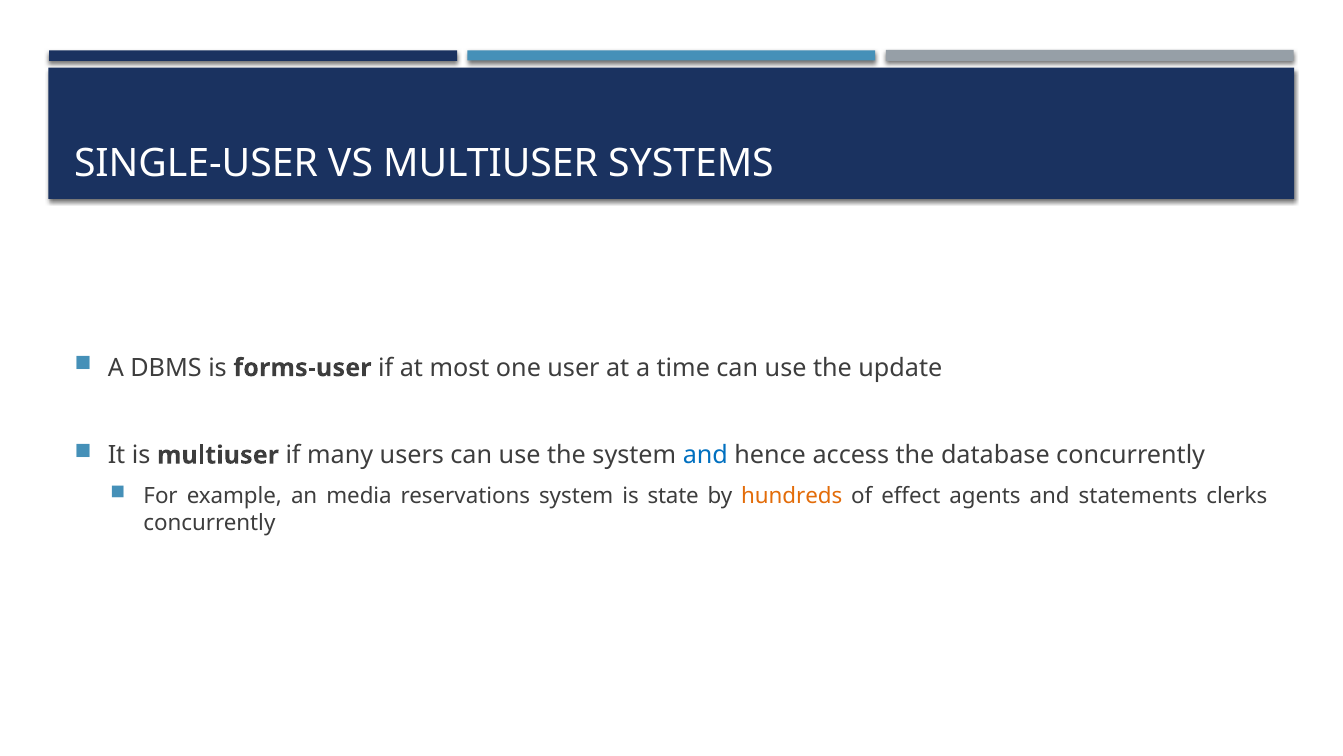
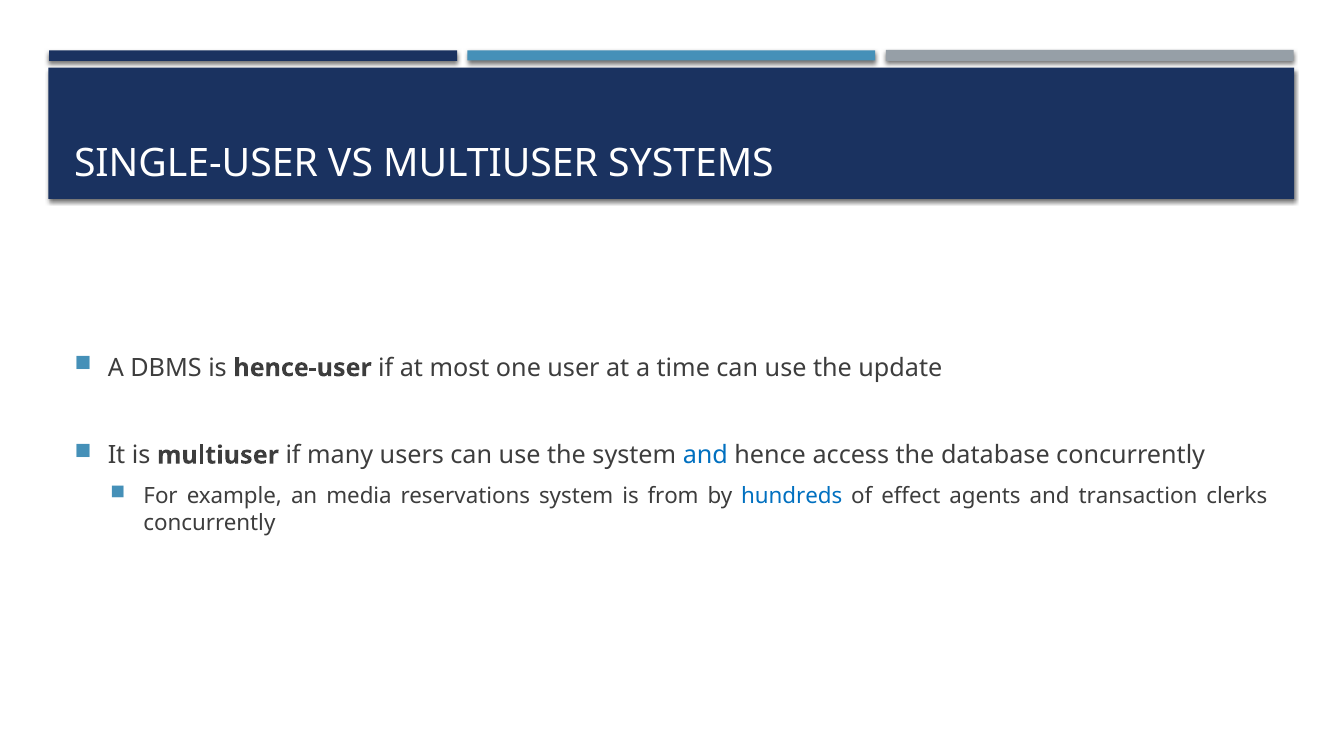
forms-user: forms-user -> hence-user
state: state -> from
hundreds colour: orange -> blue
statements: statements -> transaction
